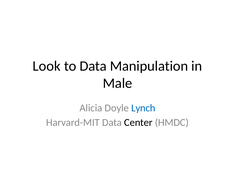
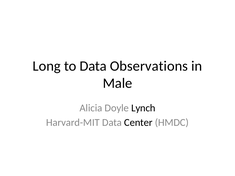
Look: Look -> Long
Manipulation: Manipulation -> Observations
Lynch colour: blue -> black
